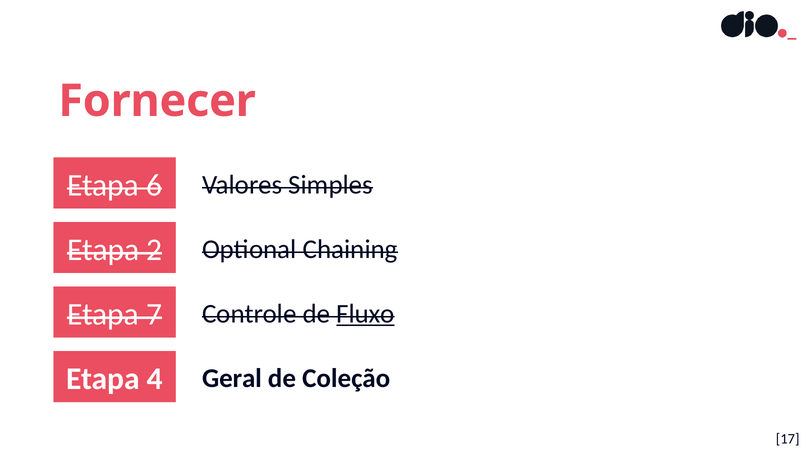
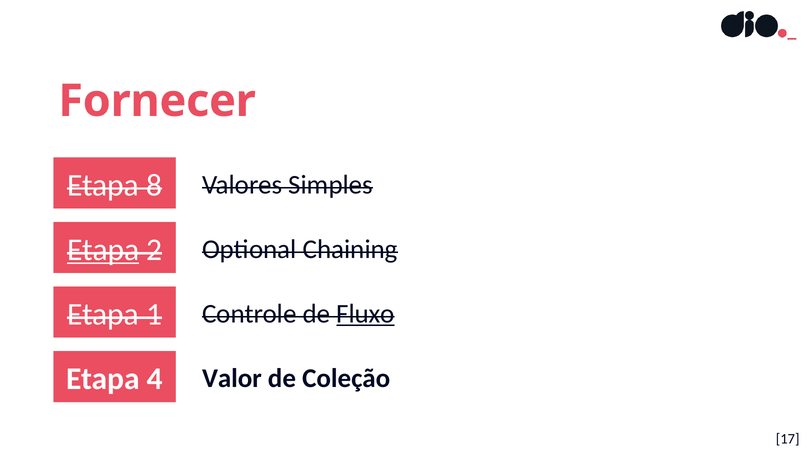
6: 6 -> 8
Etapa at (103, 250) underline: none -> present
7: 7 -> 1
Geral: Geral -> Valor
